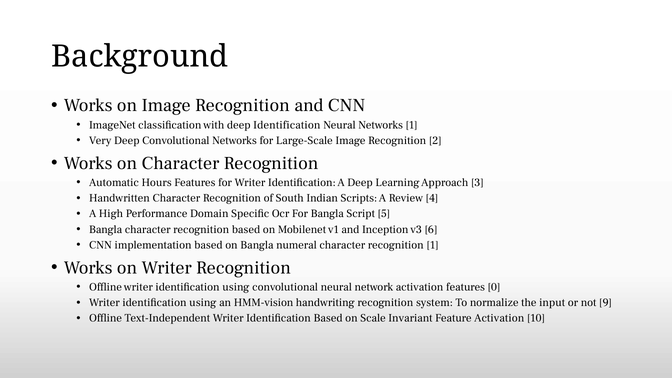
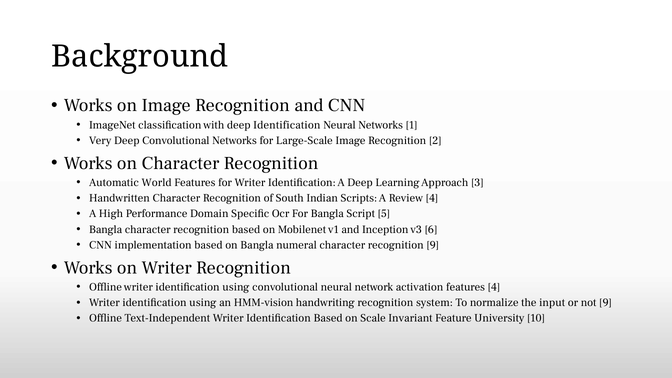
Hours: Hours -> World
recognition 1: 1 -> 9
features 0: 0 -> 4
Feature Activation: Activation -> University
